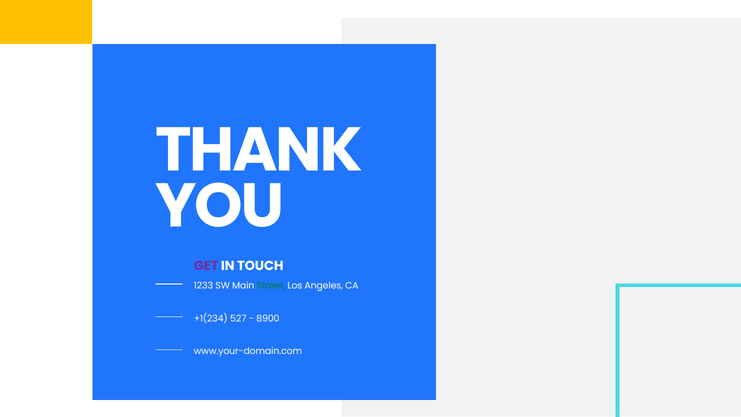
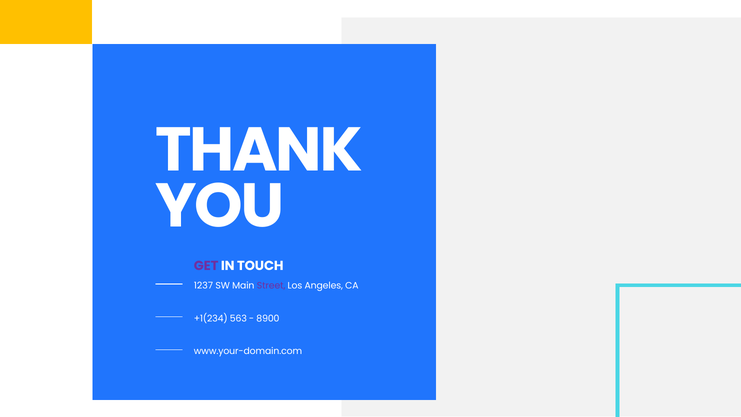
1233: 1233 -> 1237
Street colour: green -> purple
527: 527 -> 563
